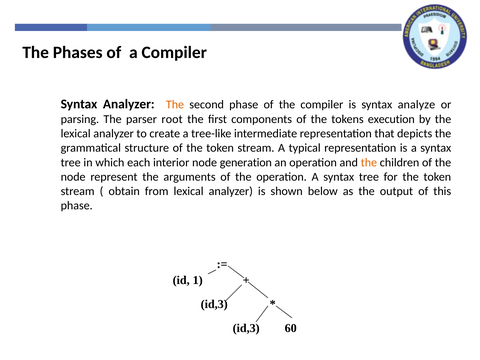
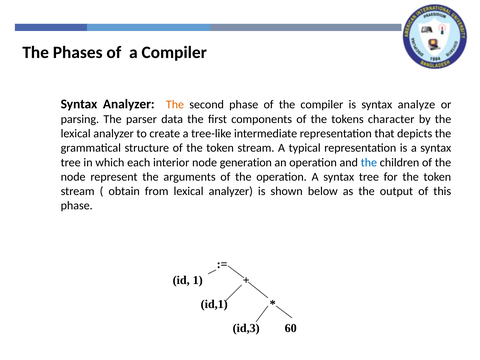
root: root -> data
execution: execution -> character
the at (369, 162) colour: orange -> blue
id,3 at (214, 304): id,3 -> id,1
